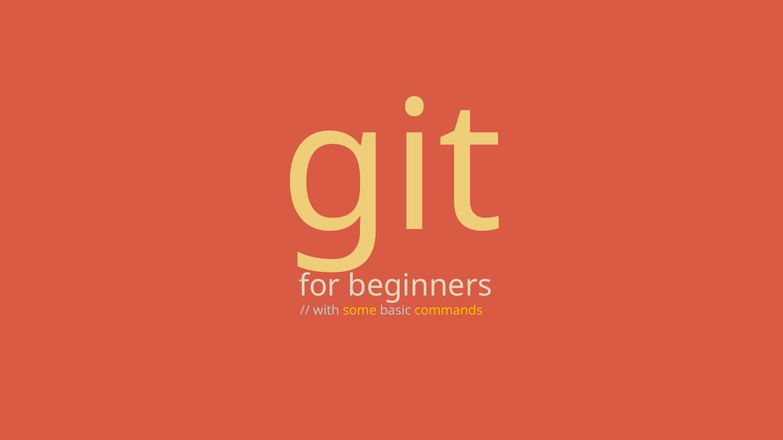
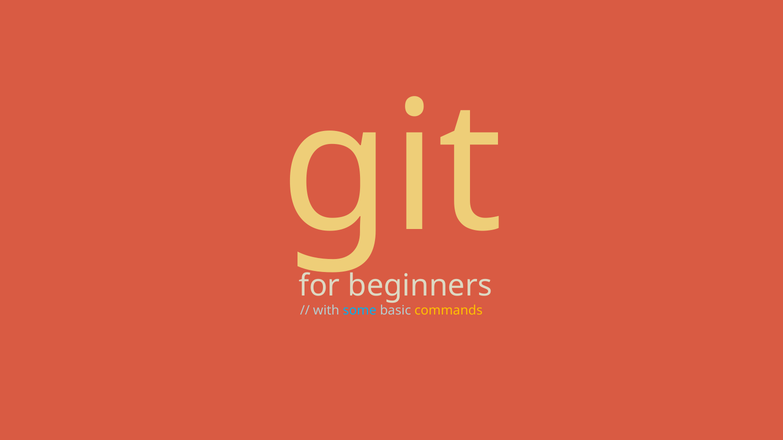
some colour: yellow -> light blue
